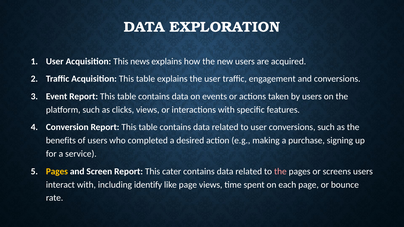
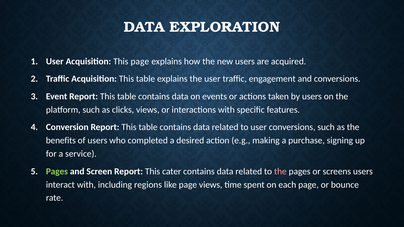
This news: news -> page
Pages at (57, 172) colour: yellow -> light green
identify: identify -> regions
